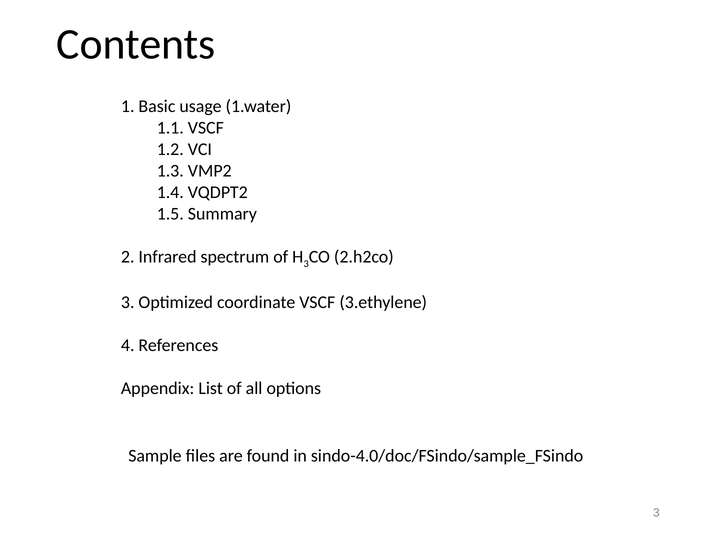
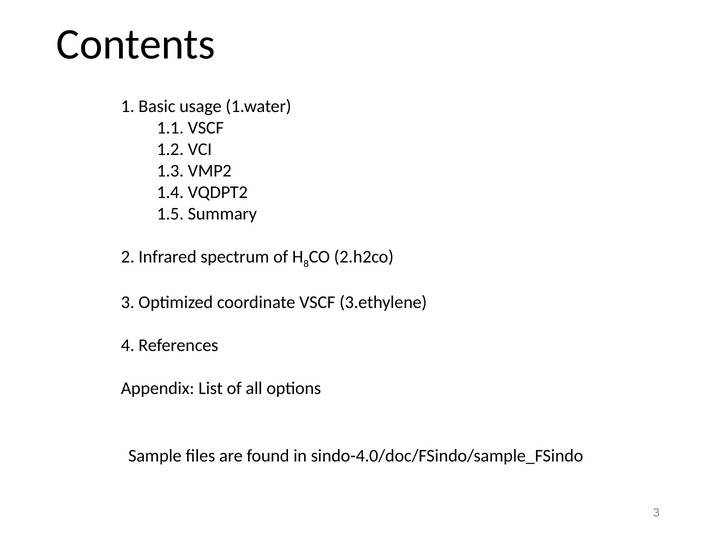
3 at (306, 264): 3 -> 8
